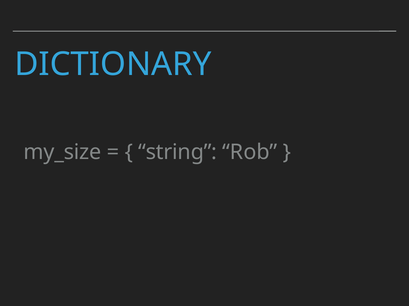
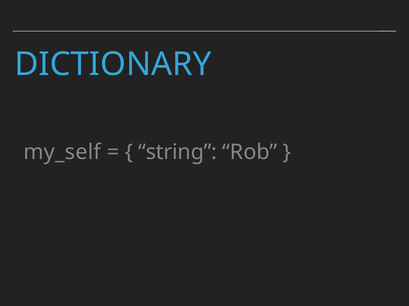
my_size: my_size -> my_self
